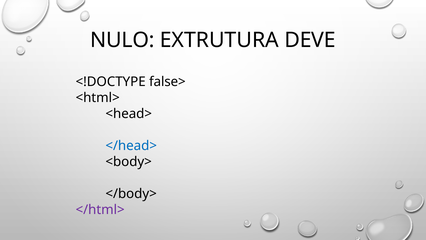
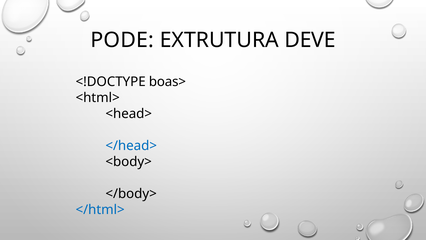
NULO: NULO -> PODE
false>: false> -> boas>
</html> colour: purple -> blue
